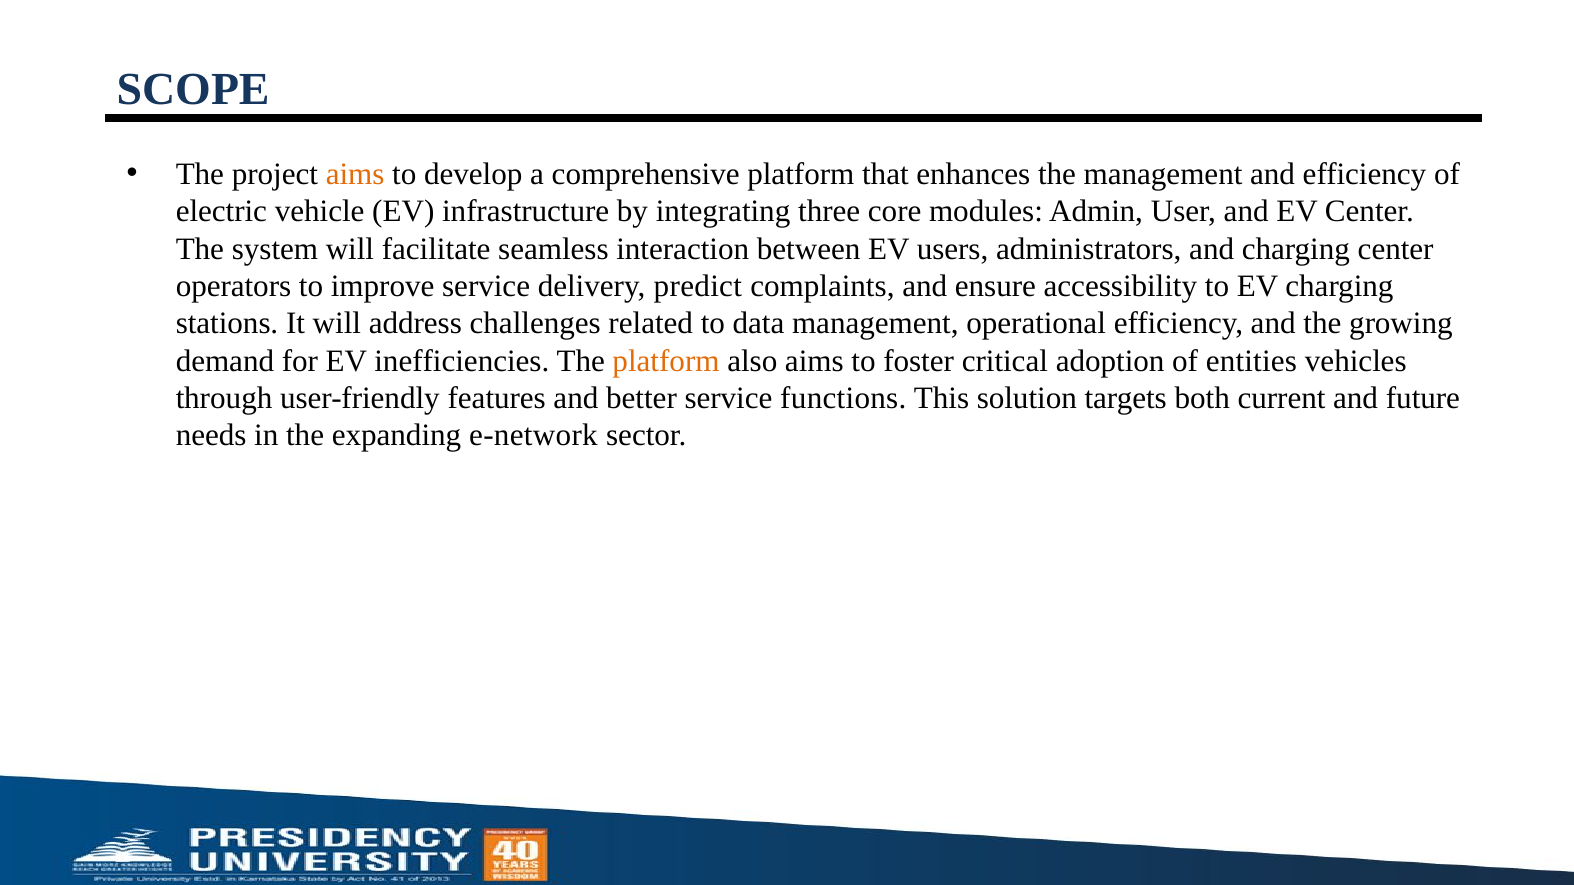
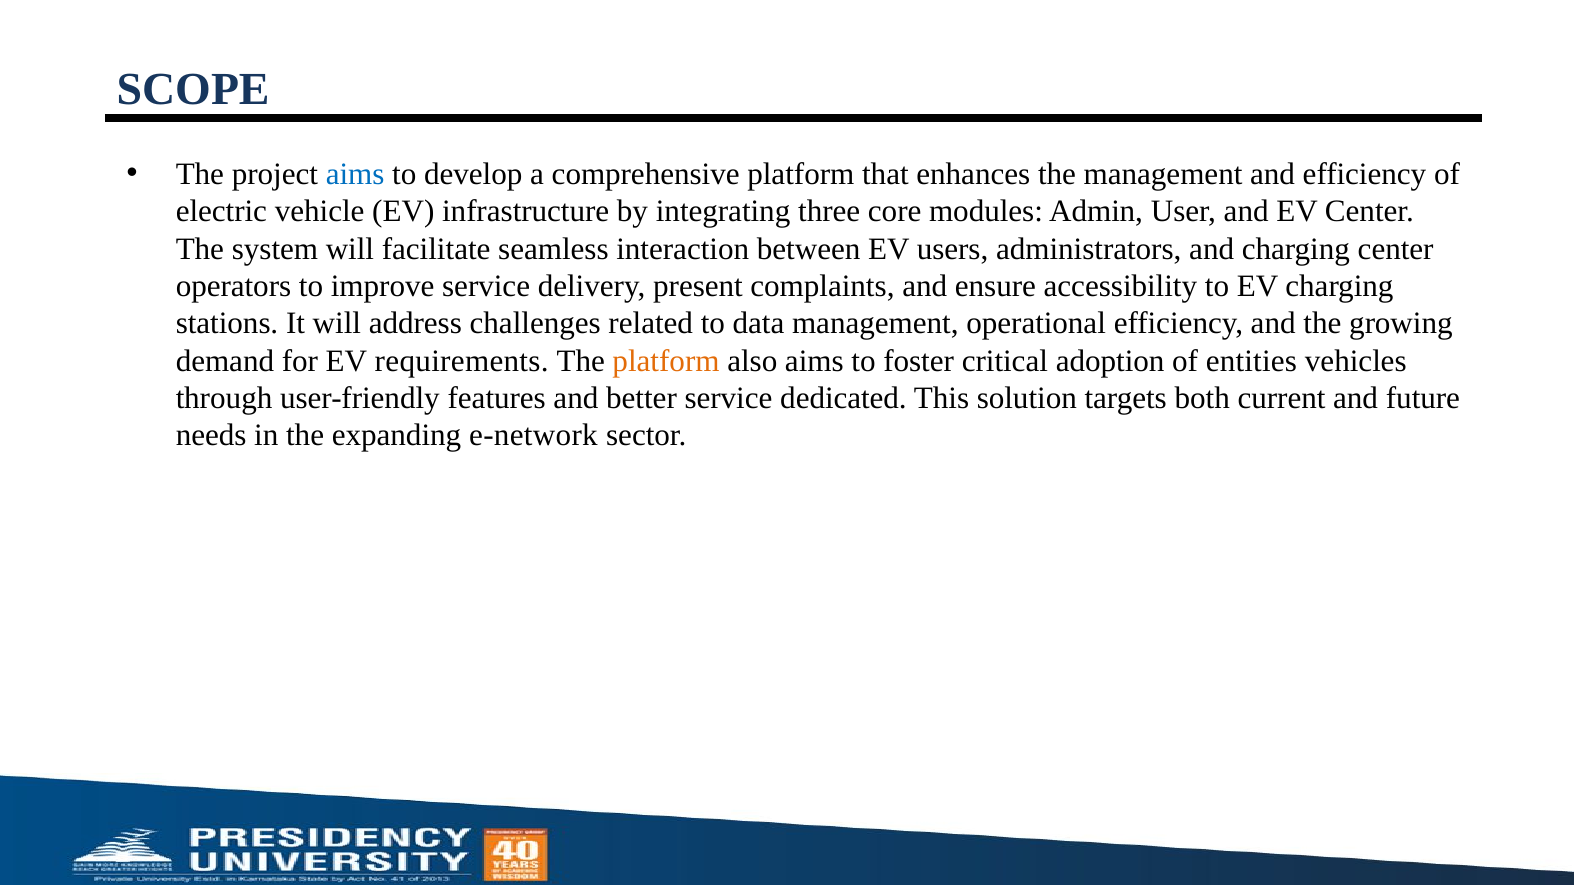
aims at (355, 174) colour: orange -> blue
predict: predict -> present
inefficiencies: inefficiencies -> requirements
functions: functions -> dedicated
